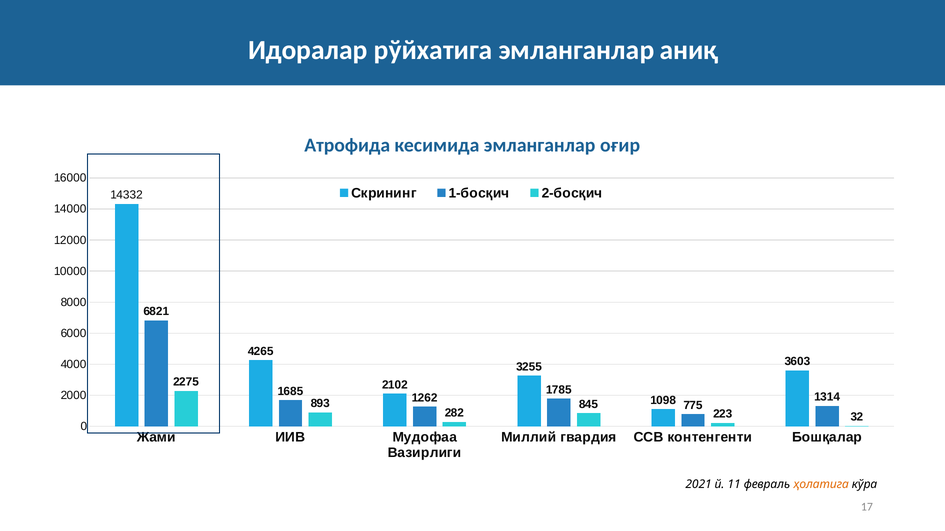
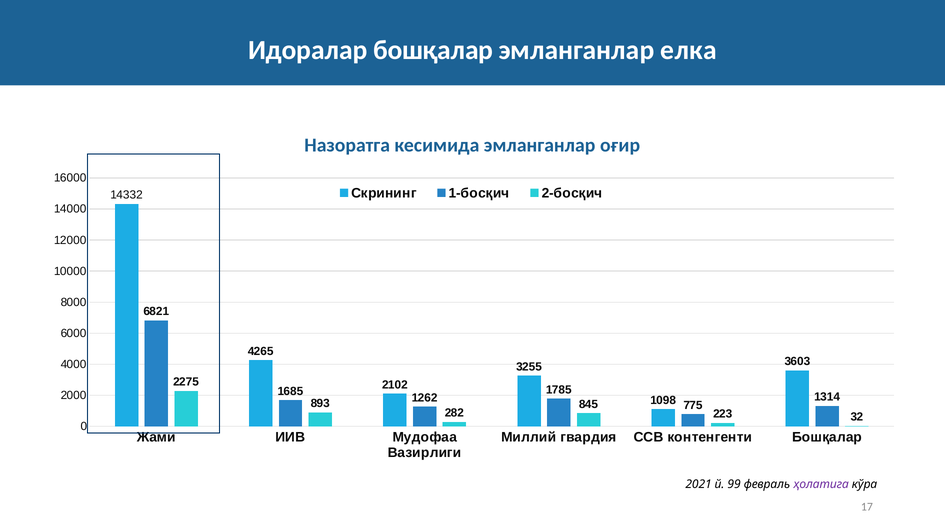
Идоралар рўйхатига: рўйхатига -> бошқалар
аниқ: аниқ -> елка
Атрофида: Атрофида -> Назоратга
11: 11 -> 99
ҳолатига colour: orange -> purple
